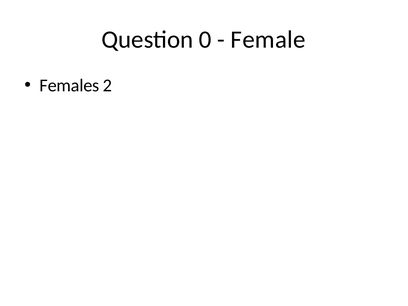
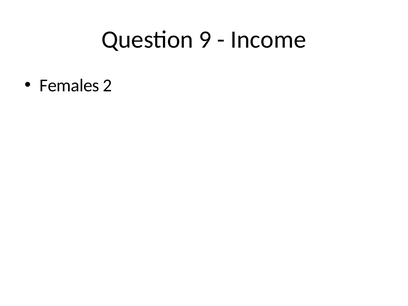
0: 0 -> 9
Female: Female -> Income
